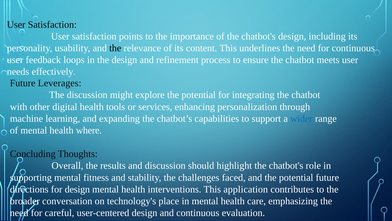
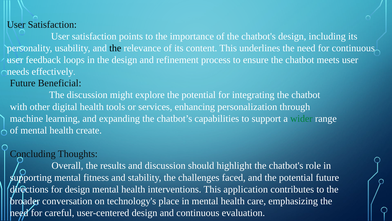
Leverages: Leverages -> Beneficial
wider colour: blue -> green
where: where -> create
